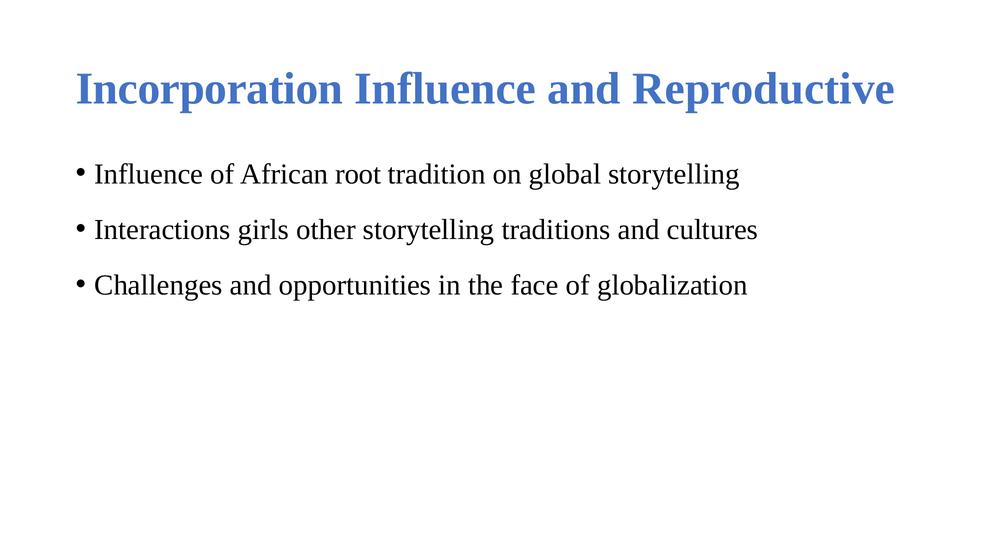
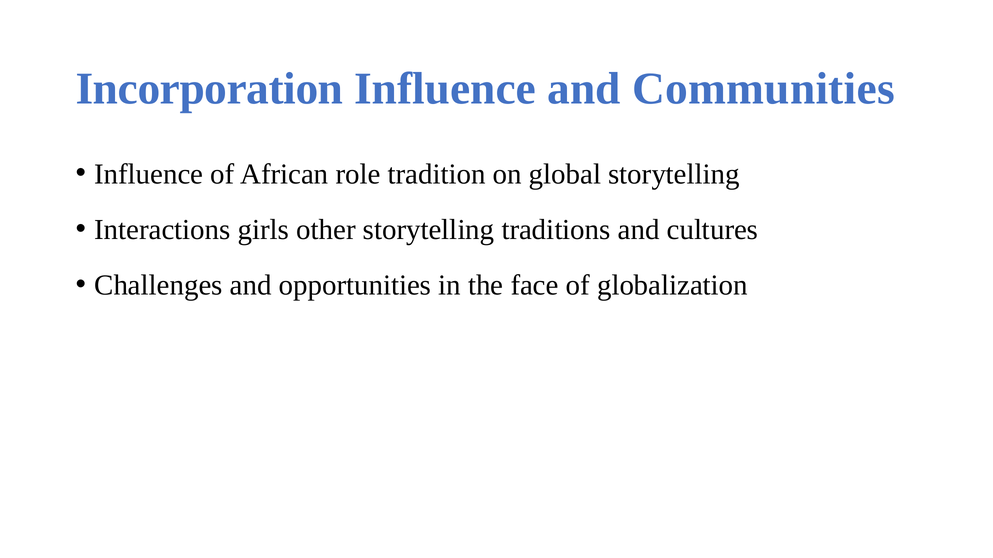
Reproductive: Reproductive -> Communities
root: root -> role
